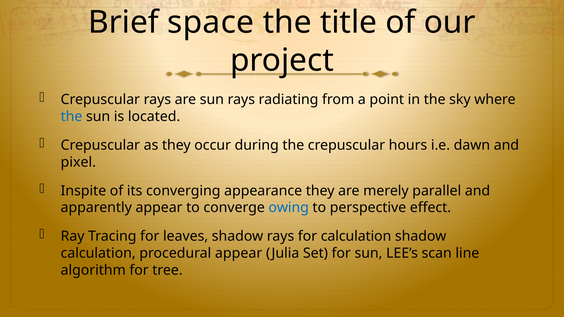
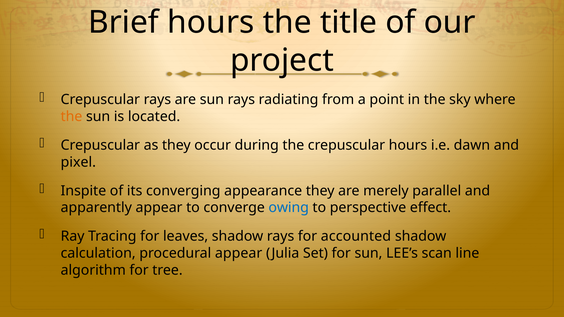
Brief space: space -> hours
the at (71, 117) colour: blue -> orange
for calculation: calculation -> accounted
